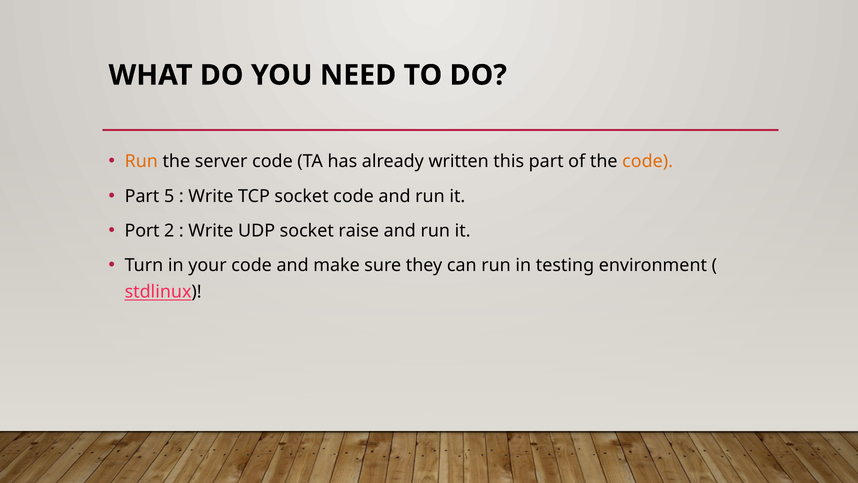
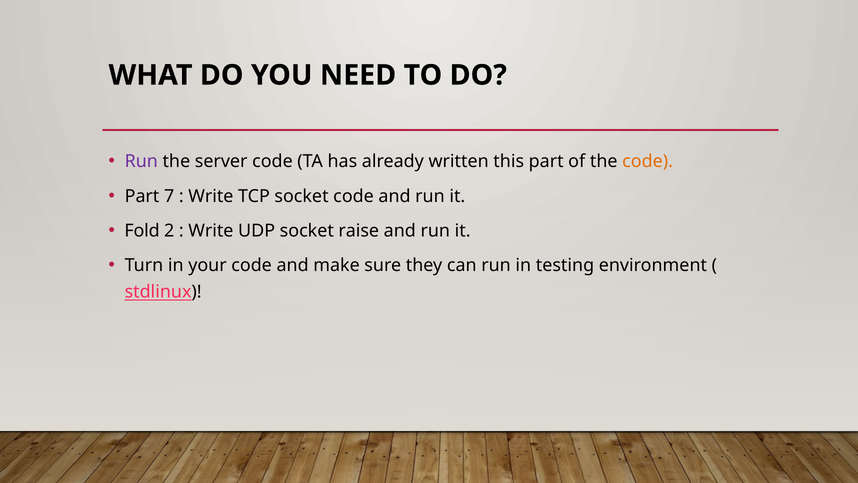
Run at (141, 161) colour: orange -> purple
5: 5 -> 7
Port: Port -> Fold
